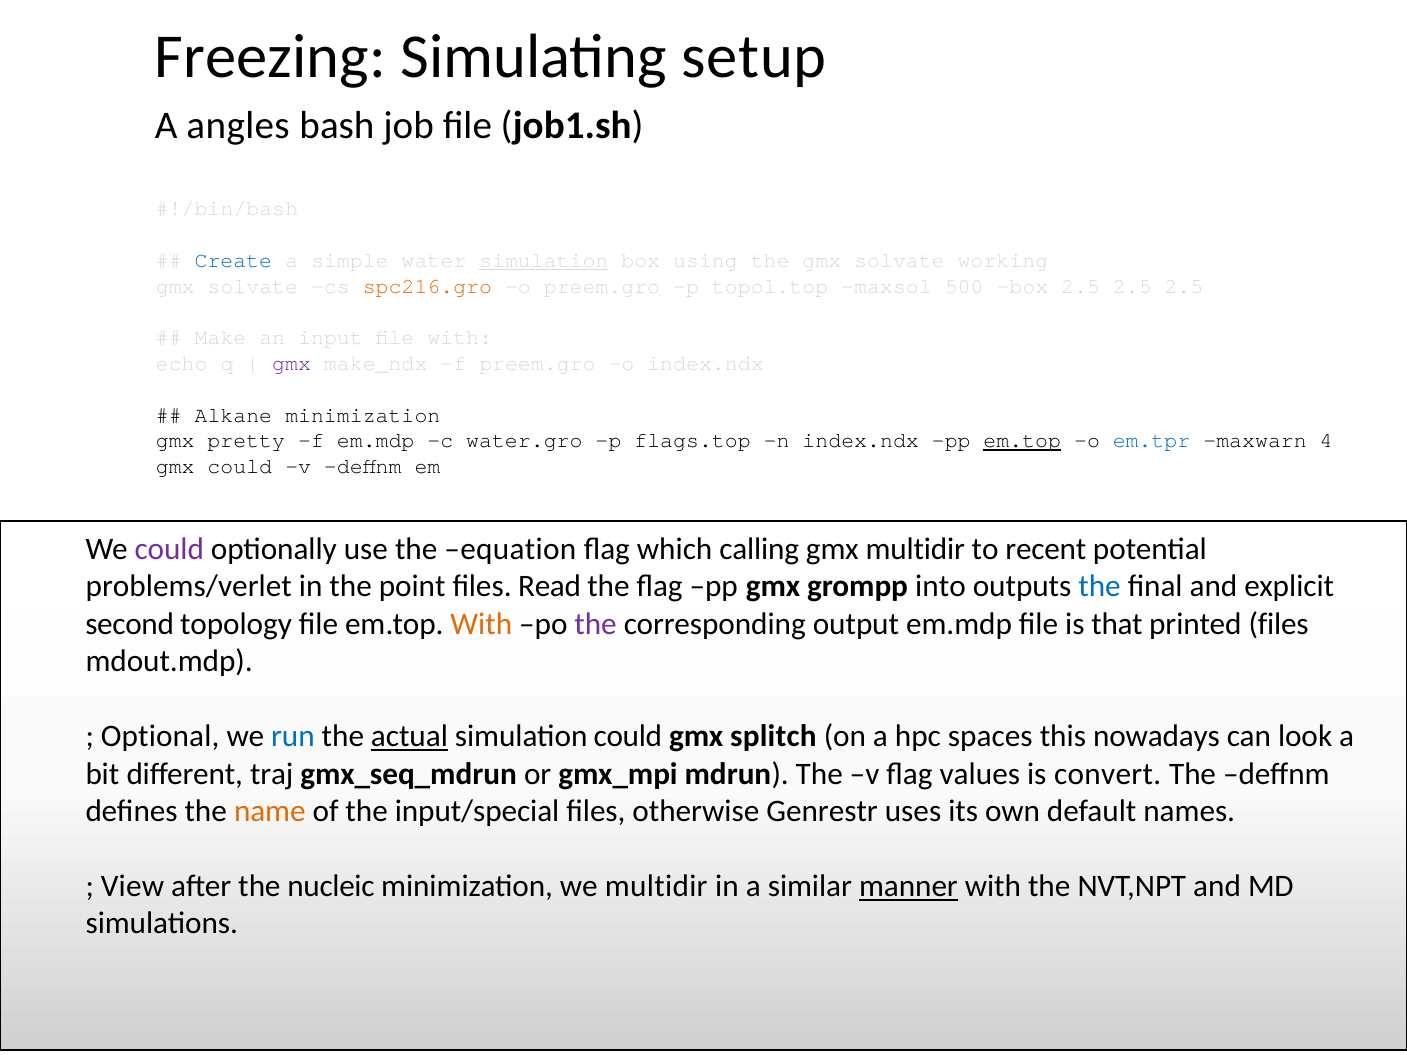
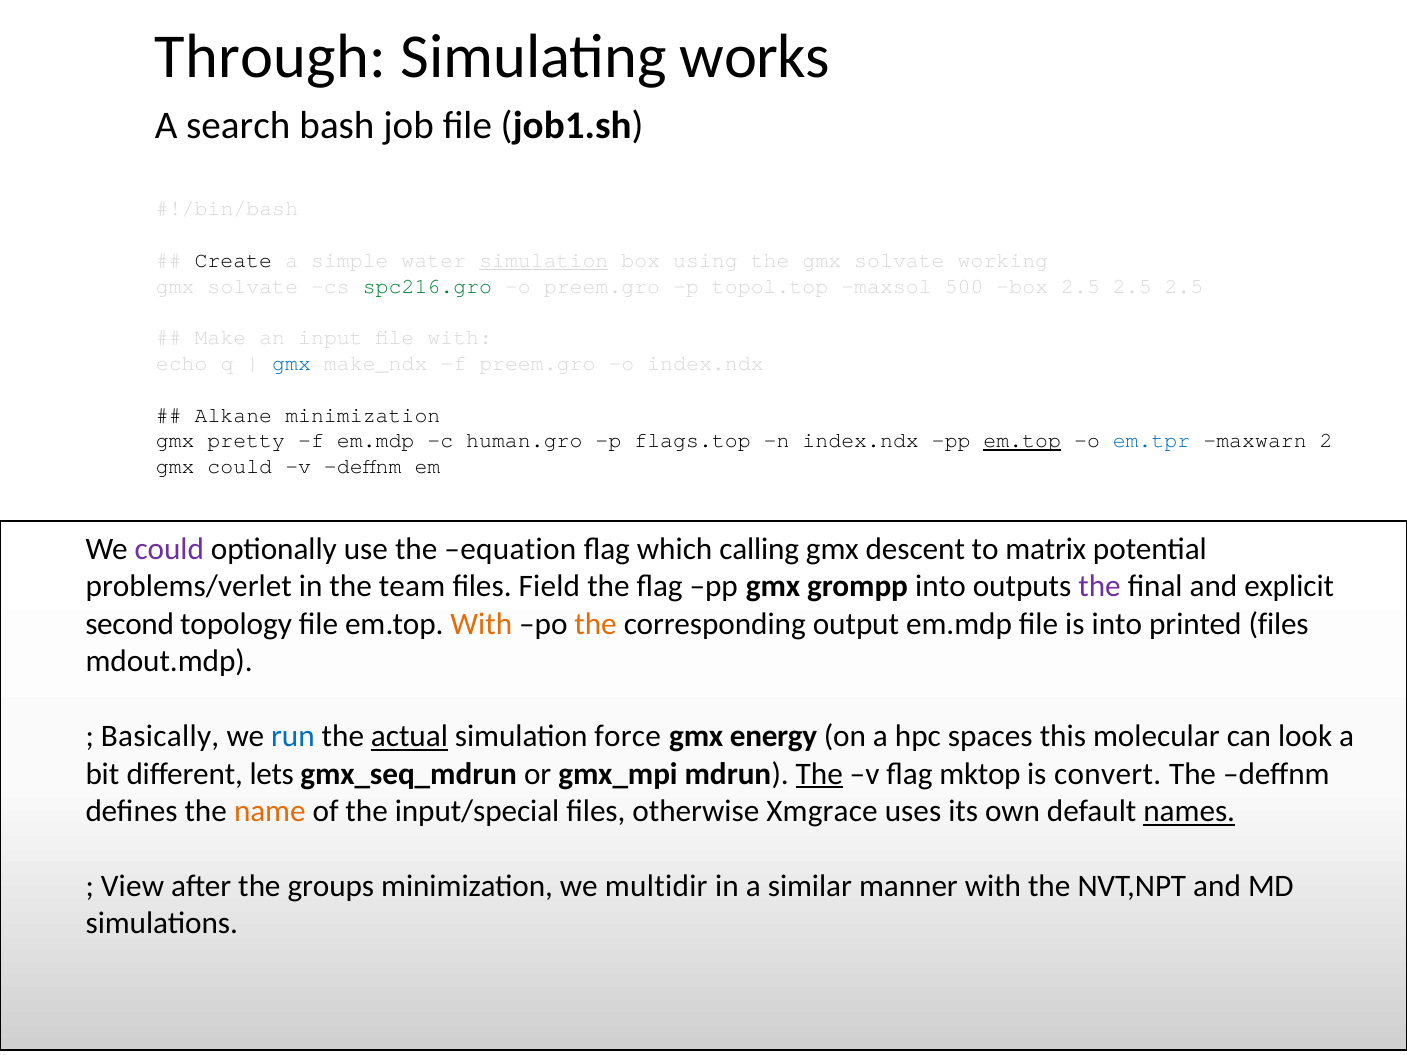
Freezing: Freezing -> Through
setup: setup -> works
angles: angles -> search
Create colour: blue -> black
spc216.gro colour: orange -> green
gmx at (292, 363) colour: purple -> blue
water.gro: water.gro -> human.gro
4: 4 -> 2
gmx multidir: multidir -> descent
recent: recent -> matrix
point: point -> team
Read: Read -> Field
the at (1100, 586) colour: blue -> purple
the at (596, 624) colour: purple -> orange
is that: that -> into
Optional: Optional -> Basically
simulation could: could -> force
splitch: splitch -> energy
nowadays: nowadays -> molecular
traj: traj -> lets
The at (819, 774) underline: none -> present
values: values -> mktop
Genrestr: Genrestr -> Xmgrace
names underline: none -> present
nucleic: nucleic -> groups
manner underline: present -> none
